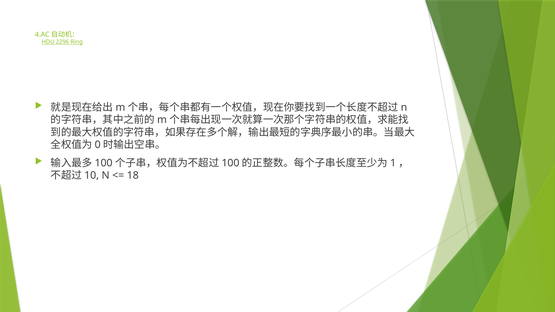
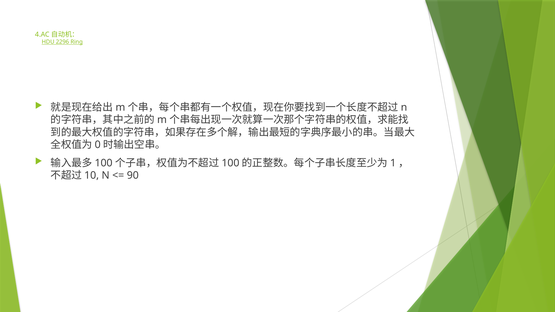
18: 18 -> 90
